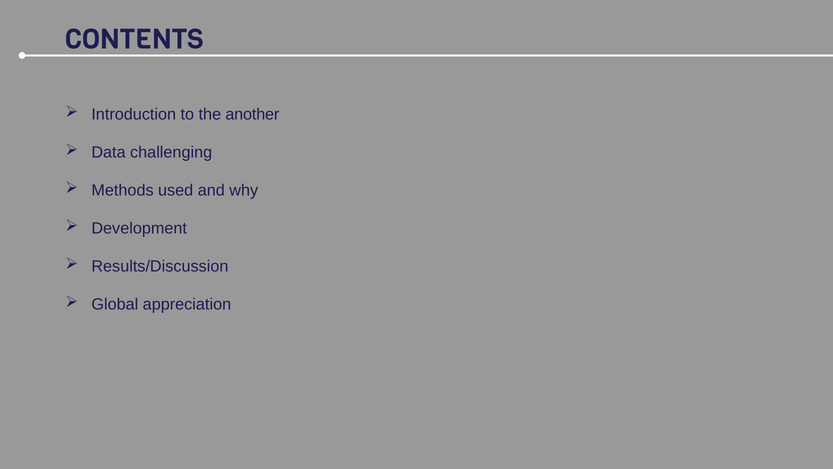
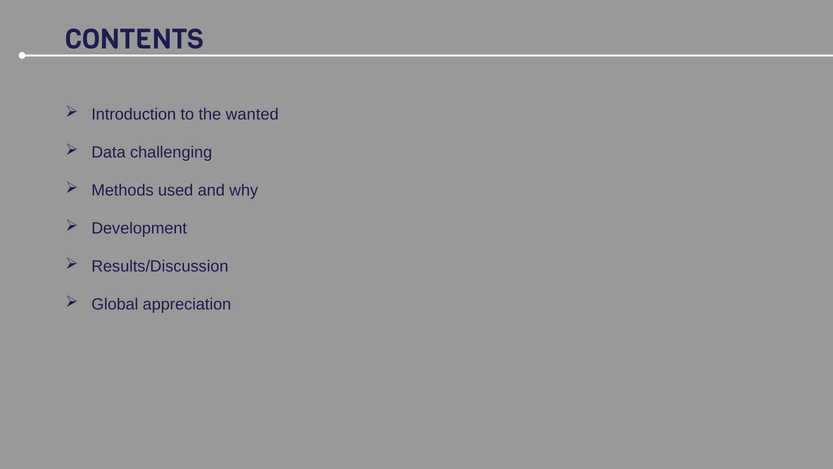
another: another -> wanted
